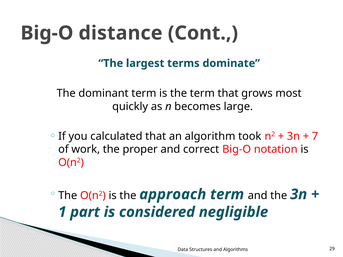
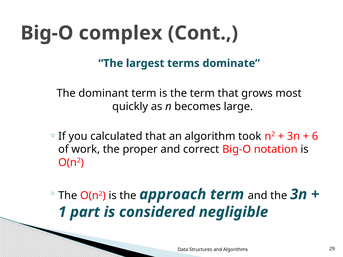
distance: distance -> complex
7: 7 -> 6
